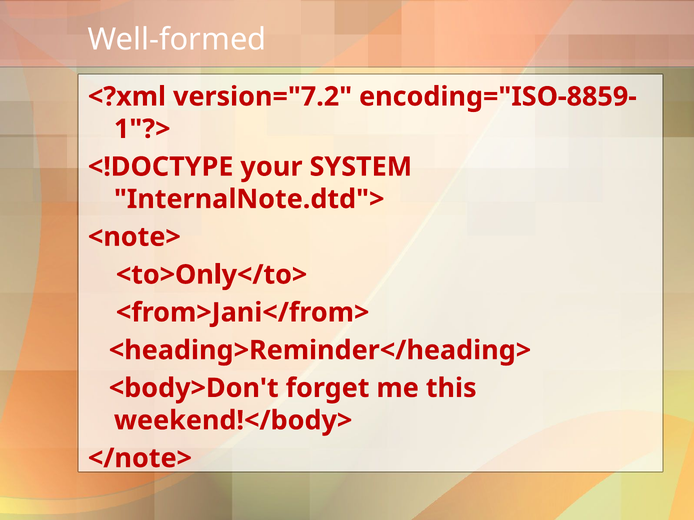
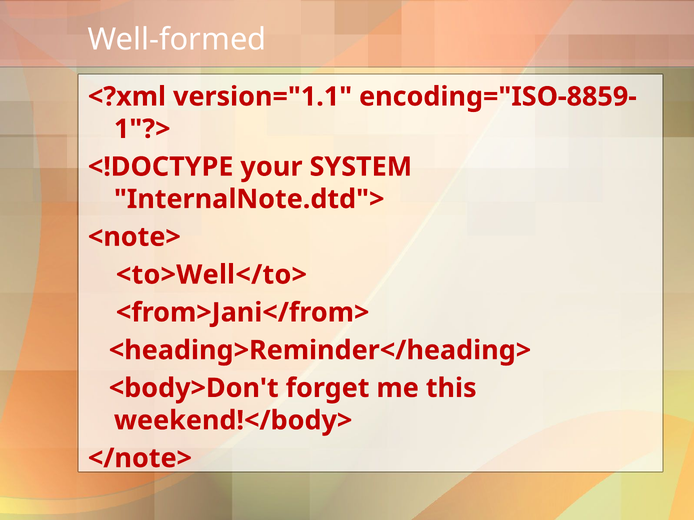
version="7.2: version="7.2 -> version="1.1
<to>Only</to>: <to>Only</to> -> <to>Well</to>
